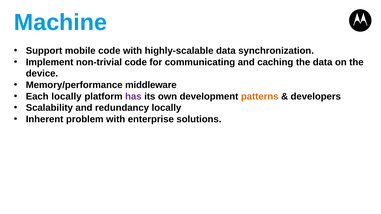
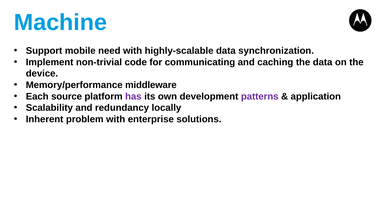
mobile code: code -> need
Each locally: locally -> source
patterns colour: orange -> purple
developers: developers -> application
